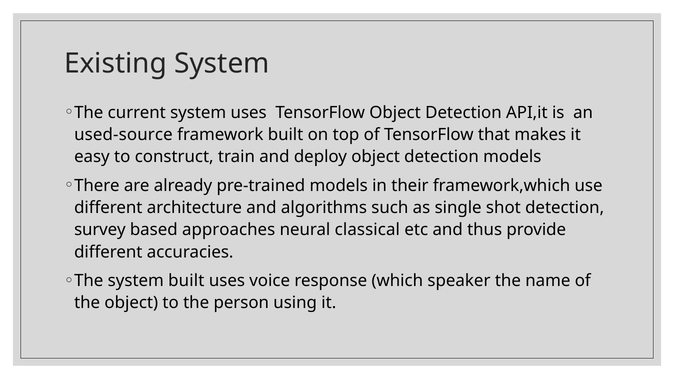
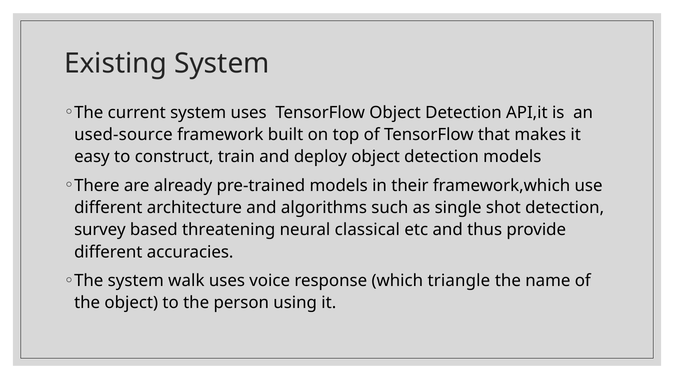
approaches: approaches -> threatening
system built: built -> walk
speaker: speaker -> triangle
